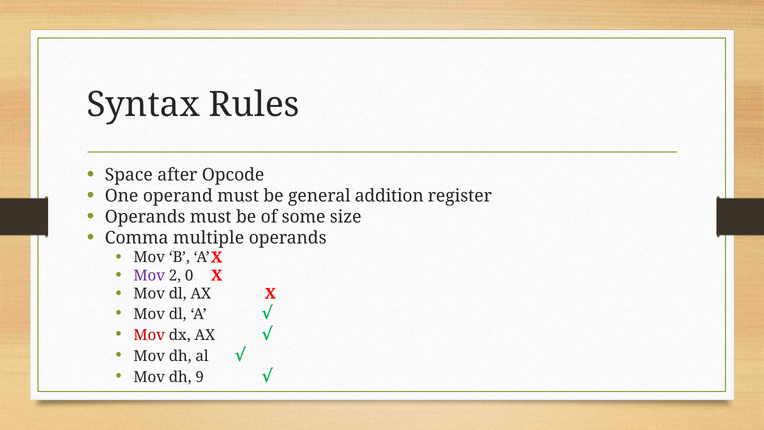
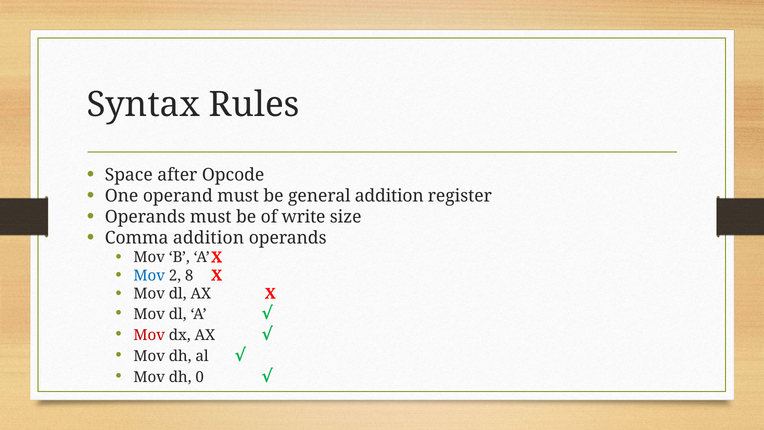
some: some -> write
Comma multiple: multiple -> addition
Mov at (149, 275) colour: purple -> blue
0: 0 -> 8
9: 9 -> 0
